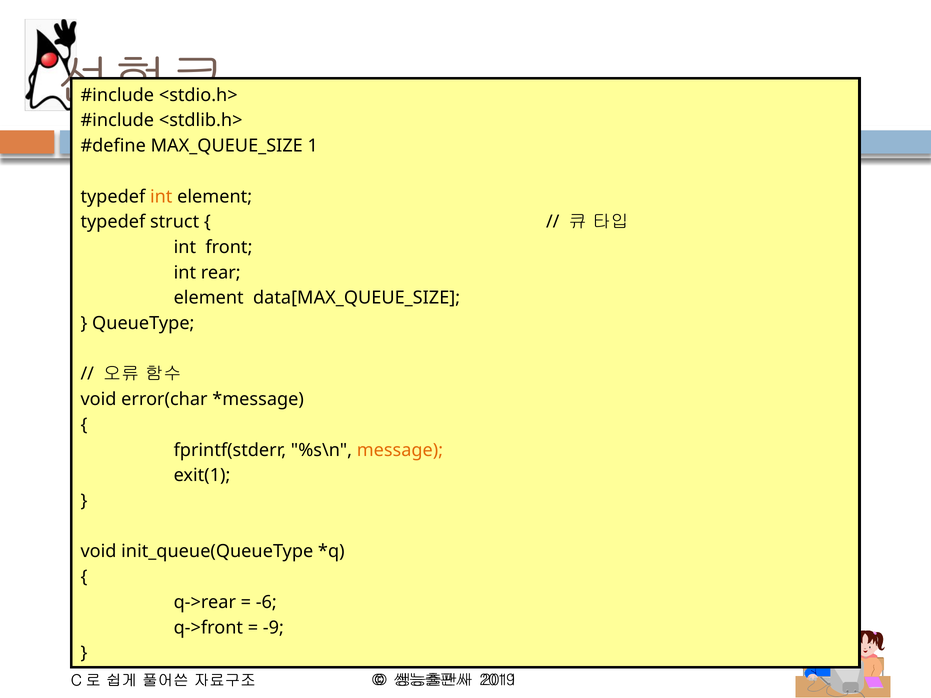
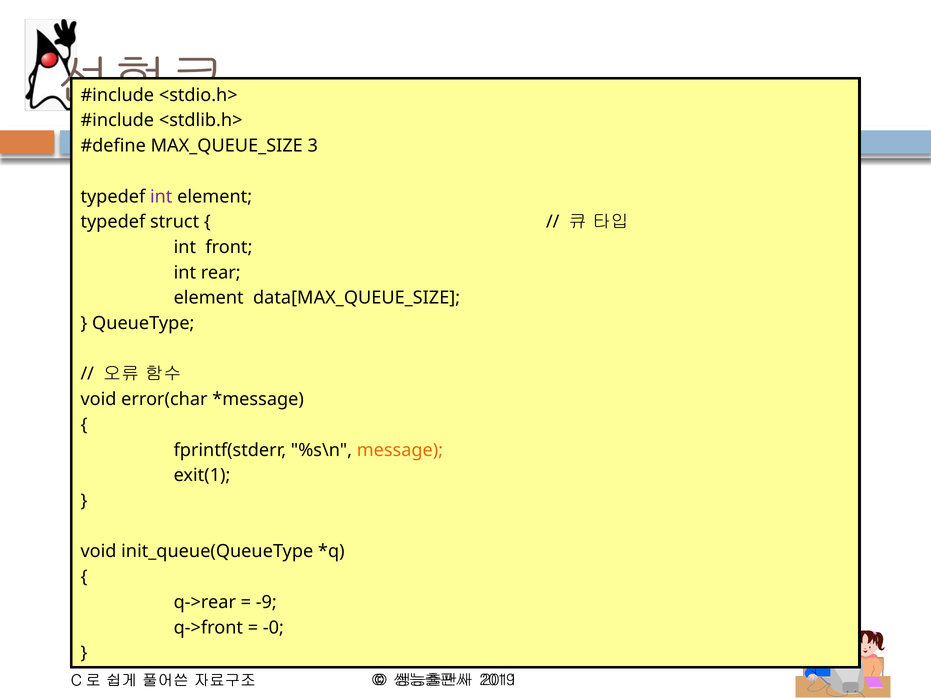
1: 1 -> 3
int at (161, 197) colour: orange -> purple
-6: -6 -> -9
-9: -9 -> -0
